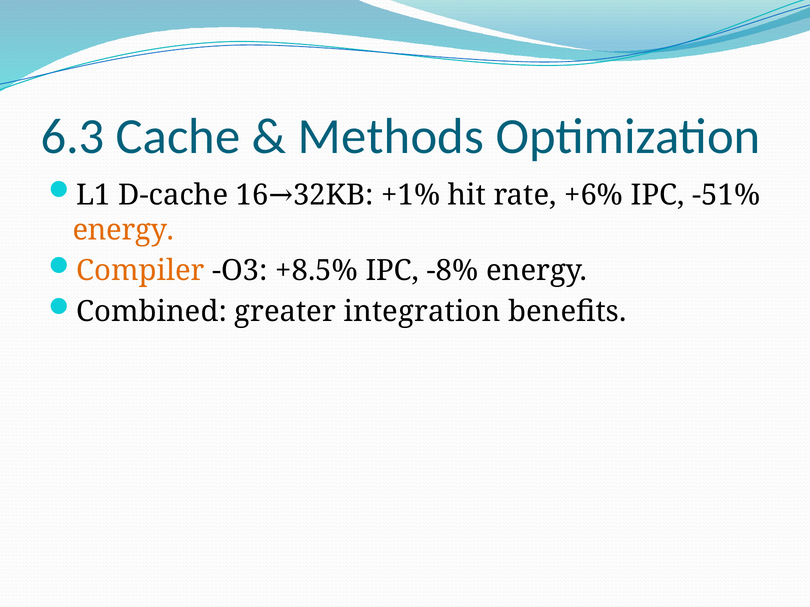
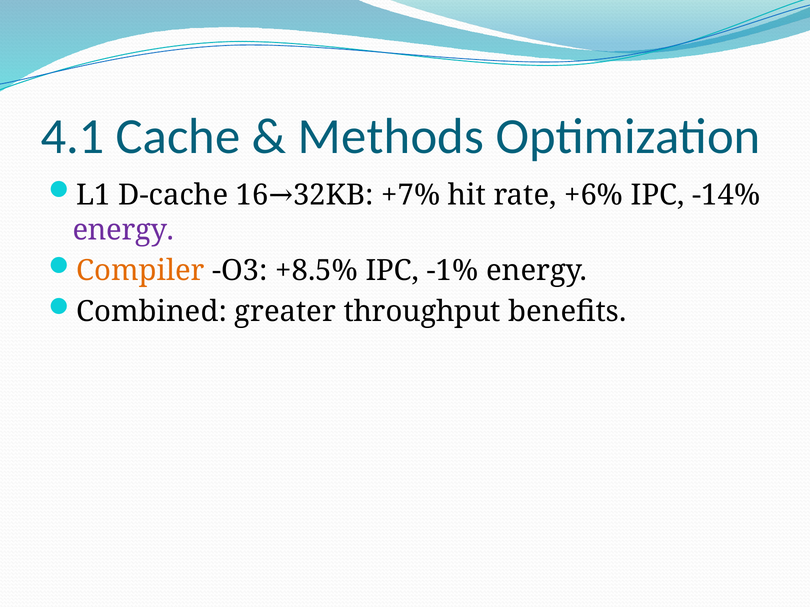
6.3: 6.3 -> 4.1
+1%: +1% -> +7%
-51%: -51% -> -14%
energy at (123, 230) colour: orange -> purple
-8%: -8% -> -1%
integration: integration -> throughput
